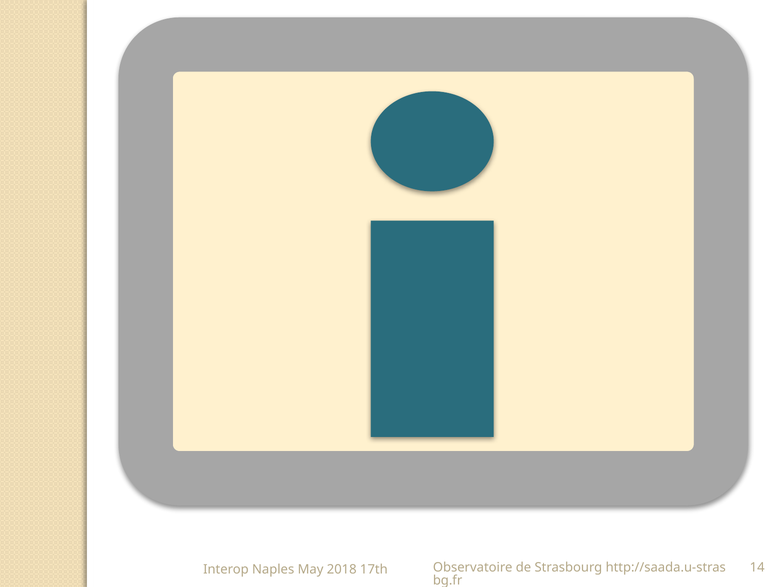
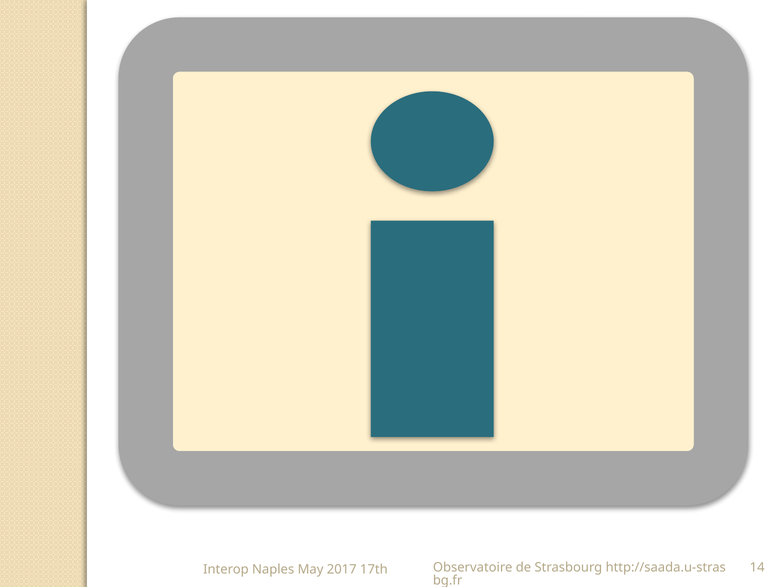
2018: 2018 -> 2017
